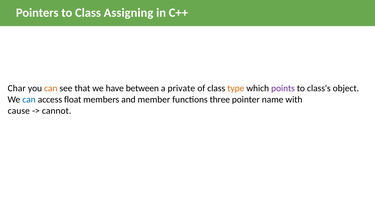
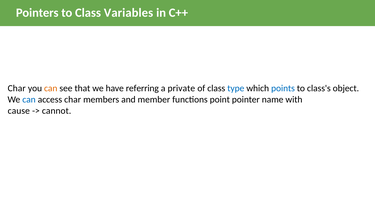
Assigning: Assigning -> Variables
between: between -> referring
type colour: orange -> blue
points colour: purple -> blue
access float: float -> char
three: three -> point
